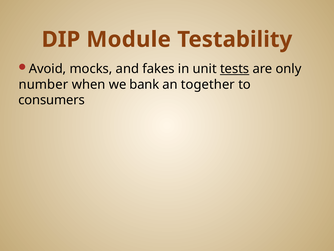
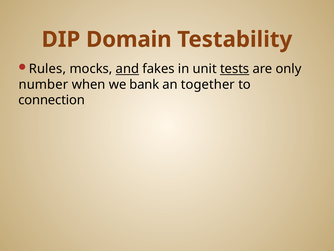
Module: Module -> Domain
Avoid: Avoid -> Rules
and underline: none -> present
consumers: consumers -> connection
